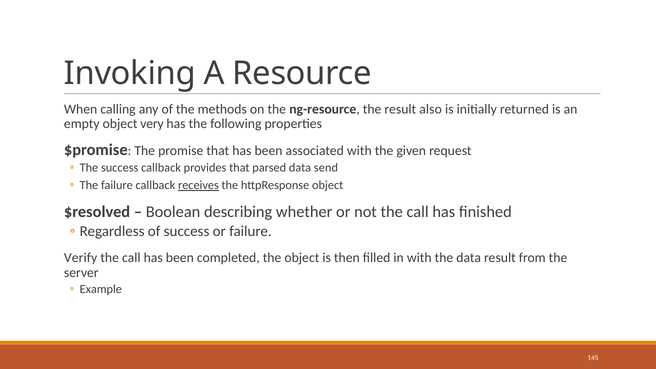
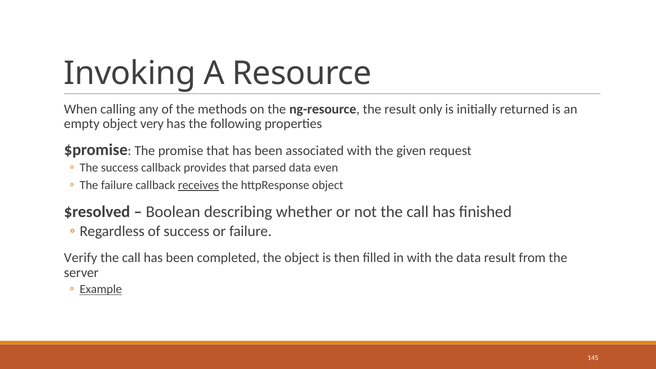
also: also -> only
send: send -> even
Example underline: none -> present
